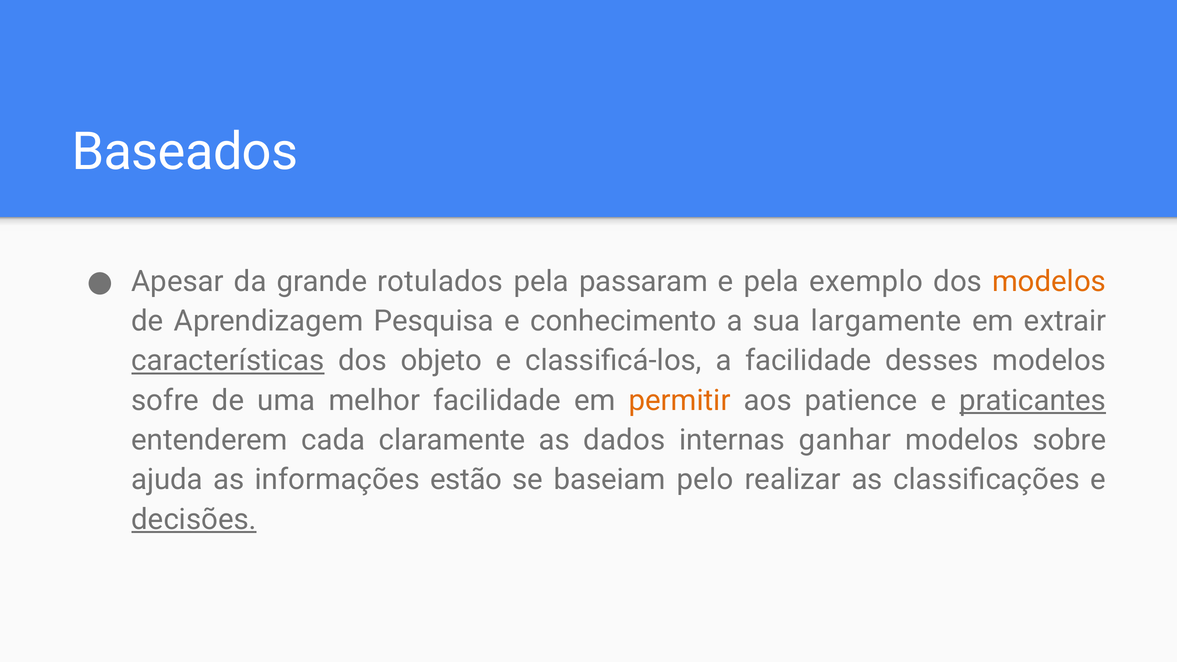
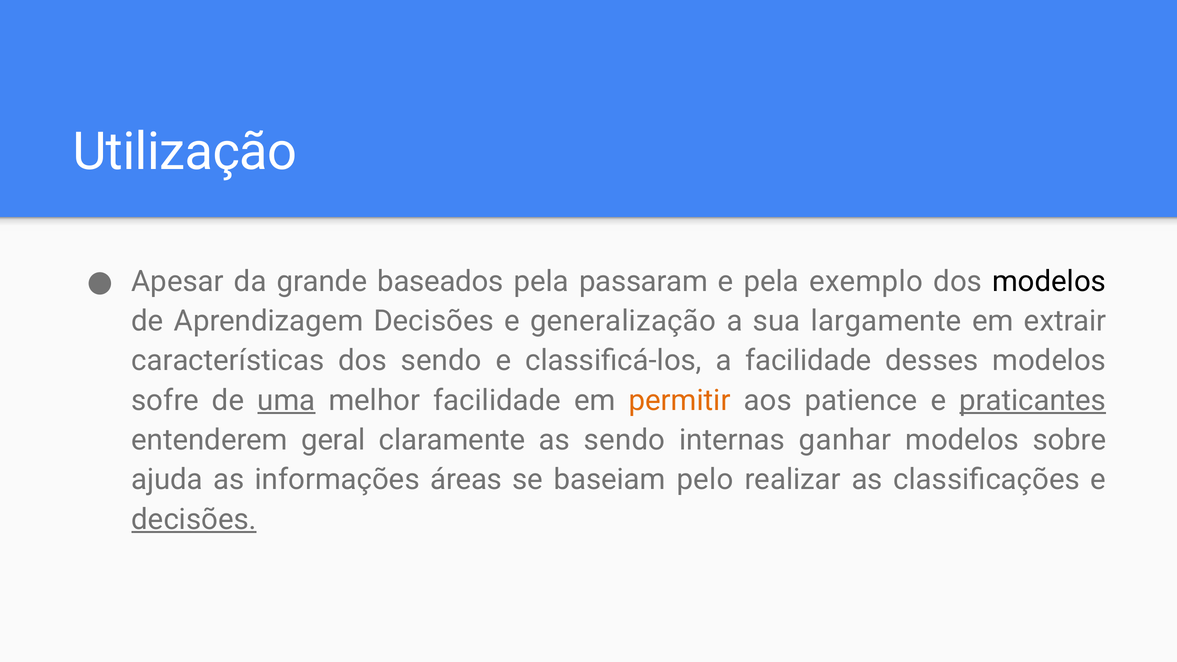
Baseados: Baseados -> Utilização
rotulados: rotulados -> baseados
modelos at (1049, 281) colour: orange -> black
Aprendizagem Pesquisa: Pesquisa -> Decisões
conhecimento: conhecimento -> generalização
características underline: present -> none
dos objeto: objeto -> sendo
uma underline: none -> present
cada: cada -> geral
as dados: dados -> sendo
estão: estão -> áreas
